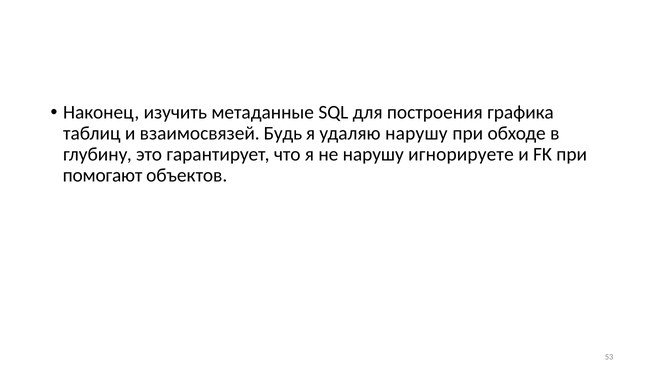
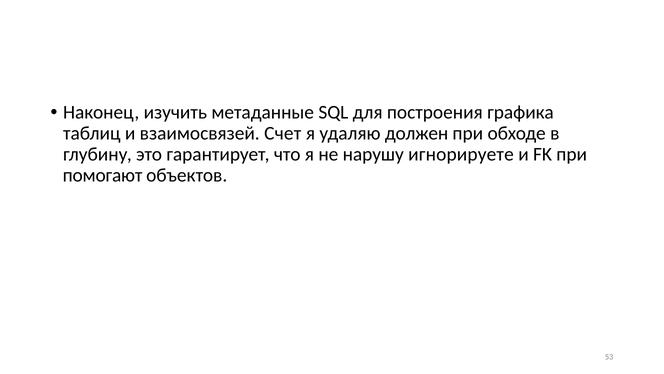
Будь: Будь -> Счет
удаляю нарушу: нарушу -> должен
